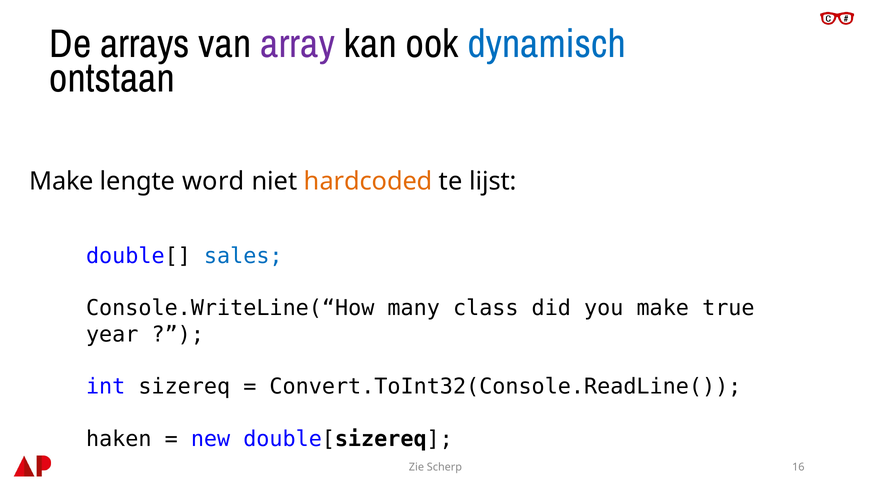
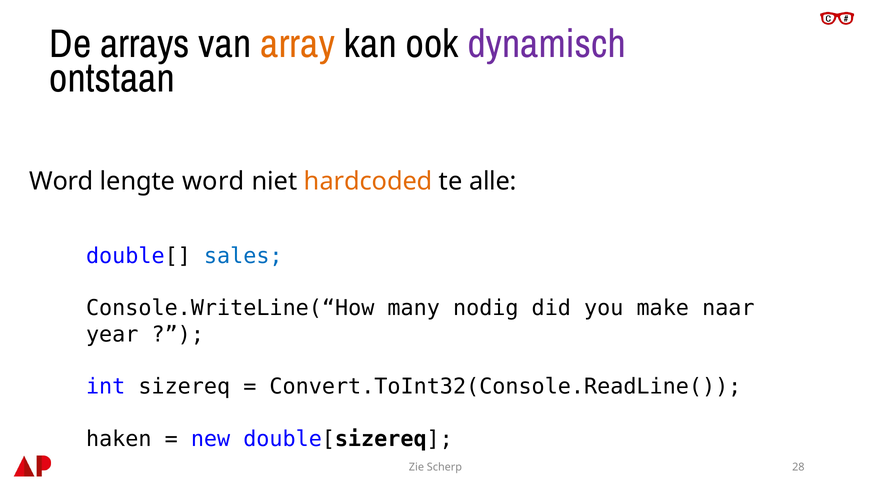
array colour: purple -> orange
dynamisch colour: blue -> purple
Make at (61, 181): Make -> Word
lijst: lijst -> alle
class: class -> nodig
true: true -> naar
16: 16 -> 28
